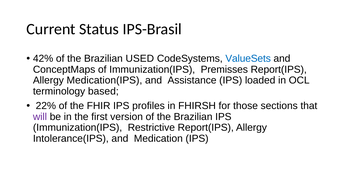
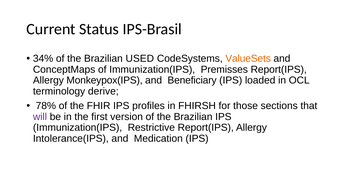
42%: 42% -> 34%
ValueSets colour: blue -> orange
Medication(IPS: Medication(IPS -> Monkeypox(IPS
Assistance: Assistance -> Beneficiary
based: based -> derive
22%: 22% -> 78%
